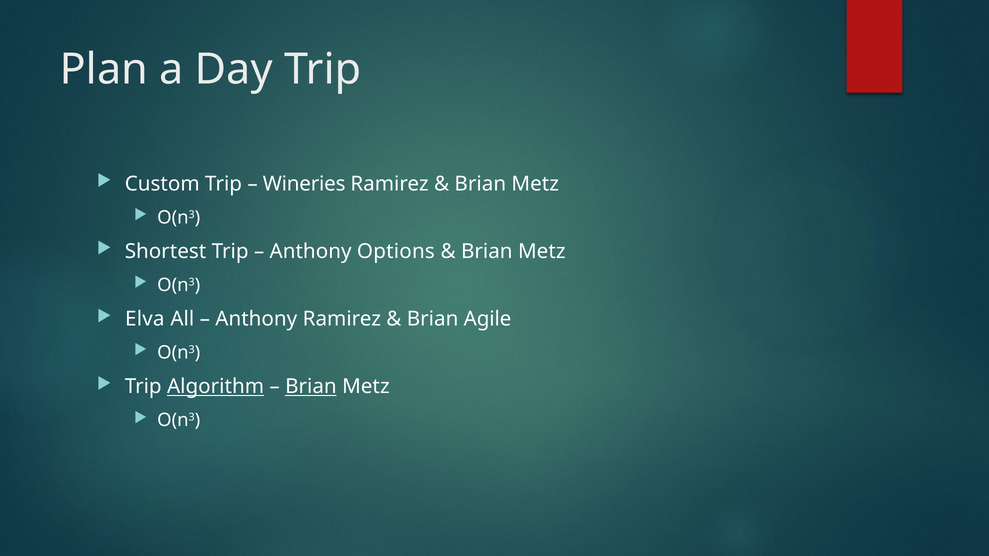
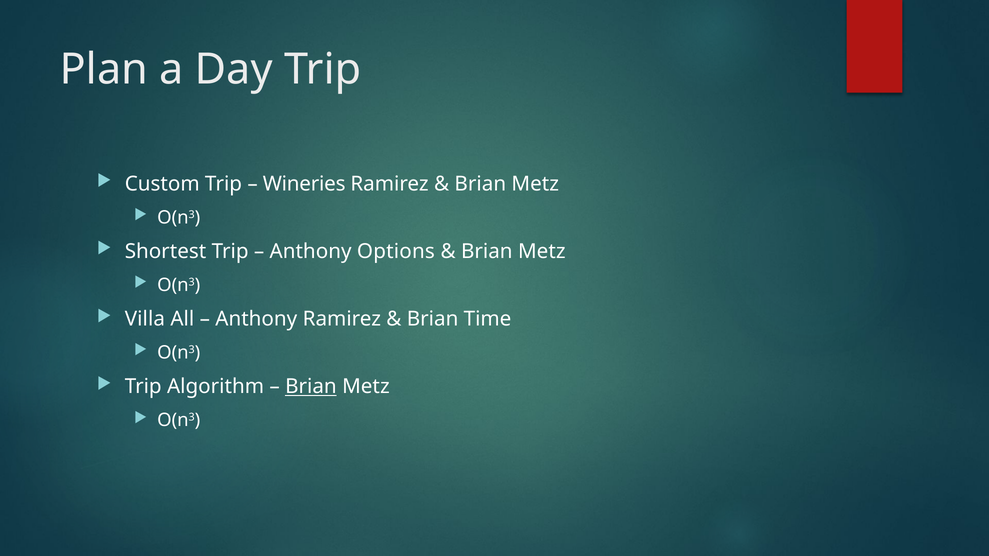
Elva: Elva -> Villa
Agile: Agile -> Time
Algorithm underline: present -> none
